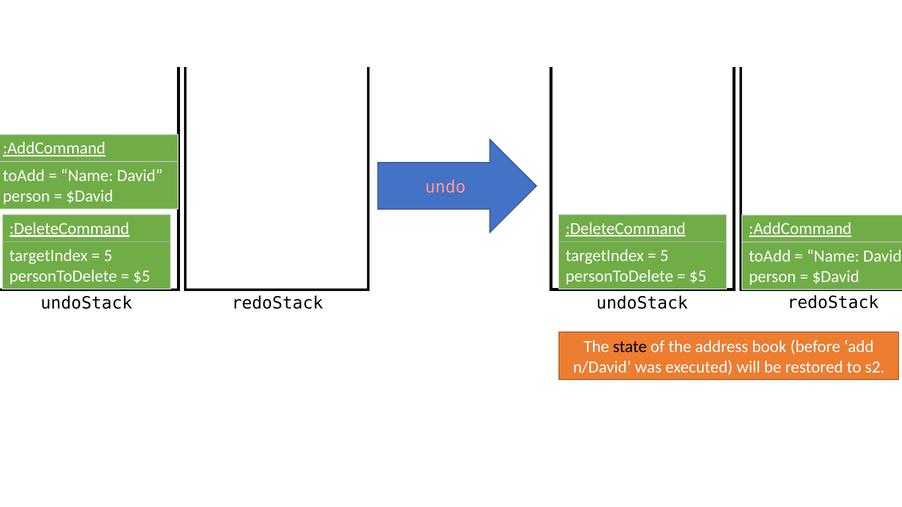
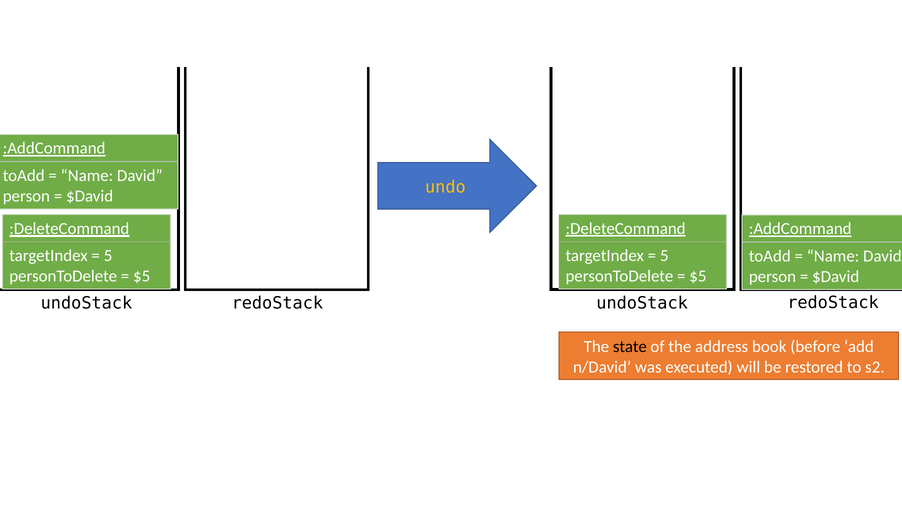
undo colour: pink -> yellow
